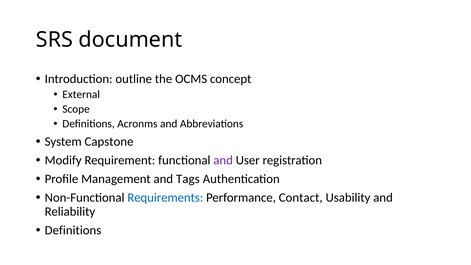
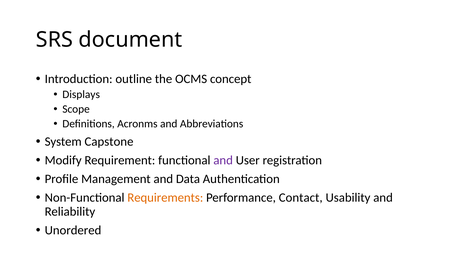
External: External -> Displays
Tags: Tags -> Data
Requirements colour: blue -> orange
Definitions at (73, 230): Definitions -> Unordered
